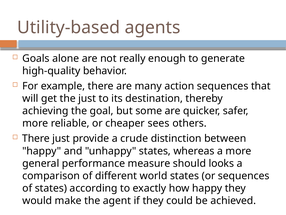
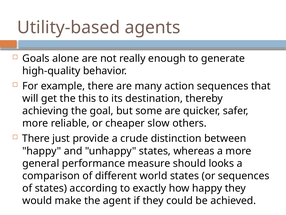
the just: just -> this
sees: sees -> slow
